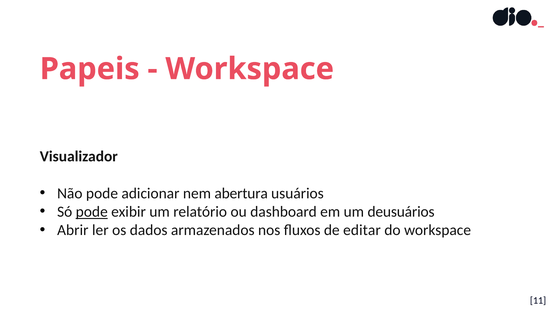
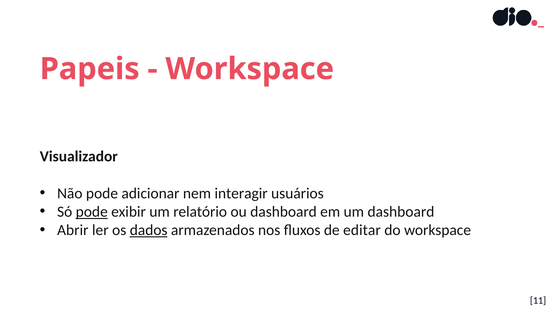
abertura: abertura -> interagir
um deusuários: deusuários -> dashboard
dados underline: none -> present
